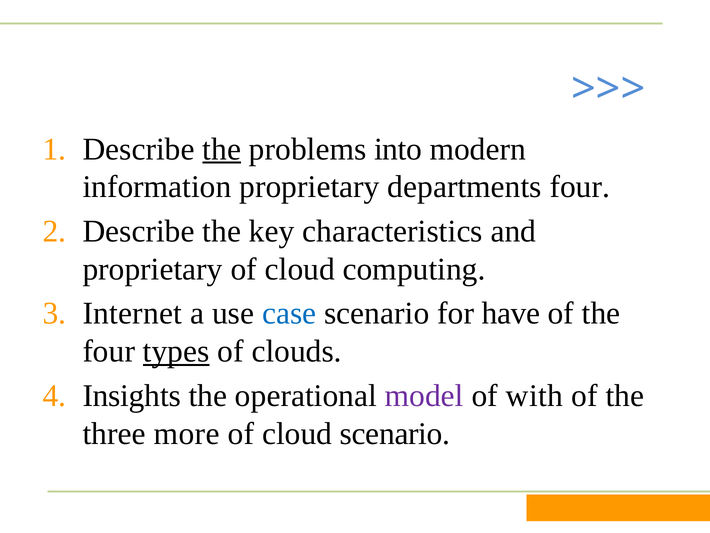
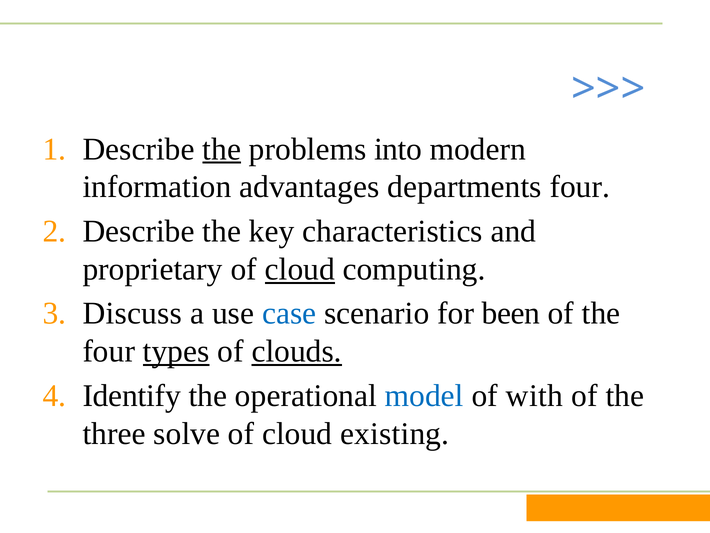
information proprietary: proprietary -> advantages
cloud at (300, 269) underline: none -> present
Internet: Internet -> Discuss
have: have -> been
clouds underline: none -> present
Insights: Insights -> Identify
model colour: purple -> blue
more: more -> solve
cloud scenario: scenario -> existing
